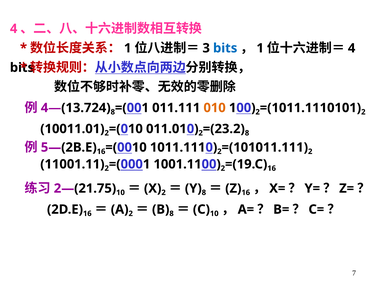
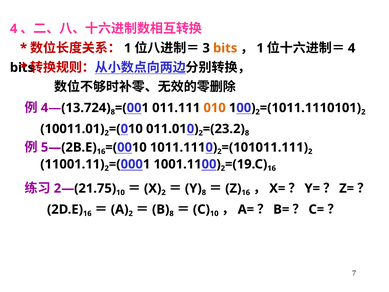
bits at (225, 48) colour: blue -> orange
